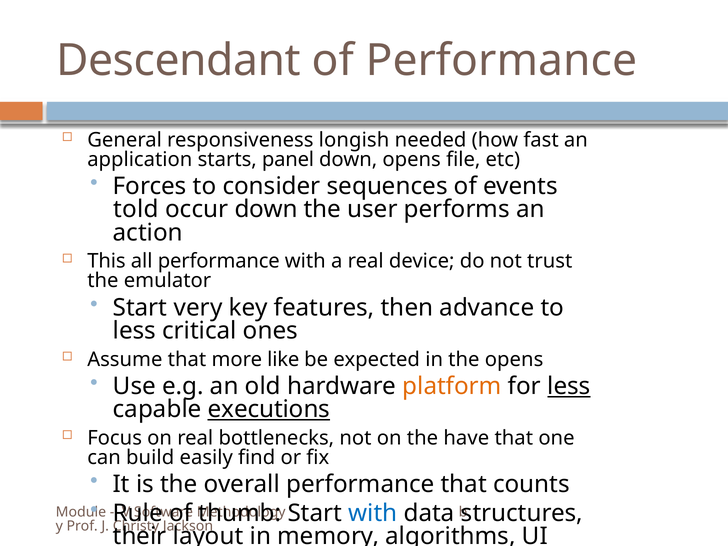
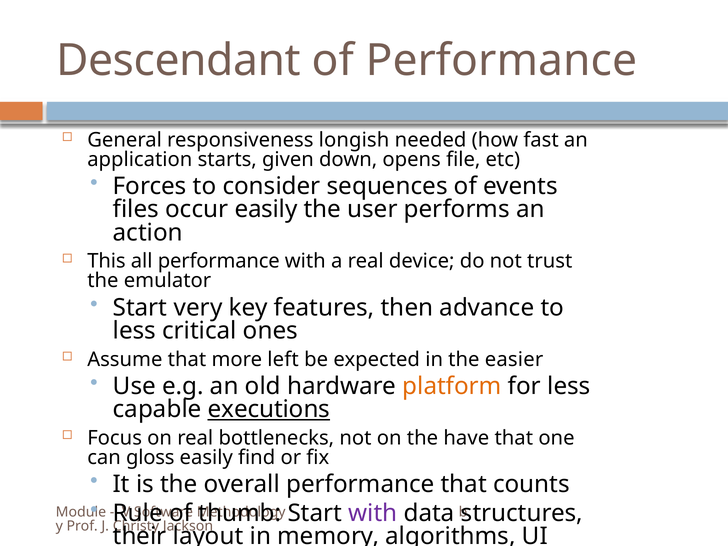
panel: panel -> given
told: told -> files
occur down: down -> easily
like: like -> left
the opens: opens -> easier
less at (569, 386) underline: present -> none
build: build -> gloss
with at (373, 513) colour: blue -> purple
